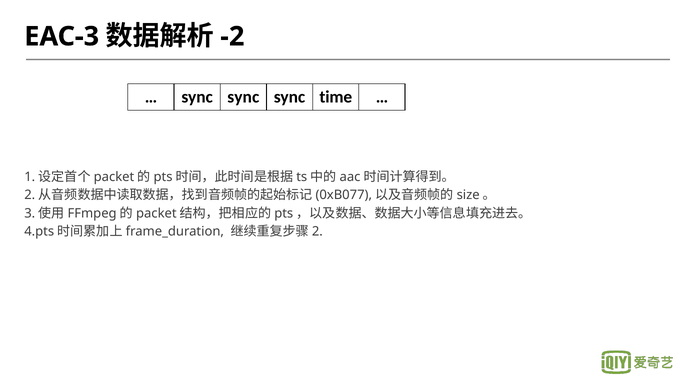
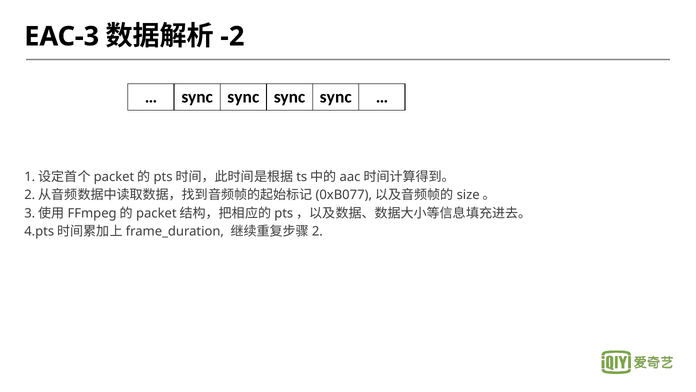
time at (336, 97): time -> sync
